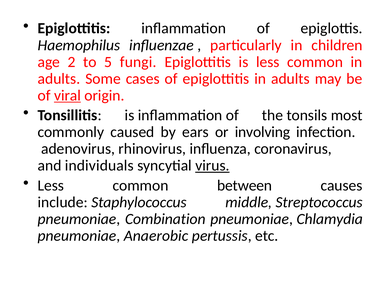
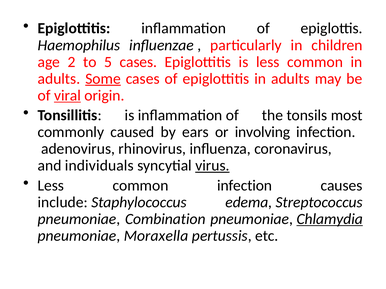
5 fungi: fungi -> cases
Some underline: none -> present
common between: between -> infection
middle: middle -> edema
Chlamydia underline: none -> present
Anaerobic: Anaerobic -> Moraxella
